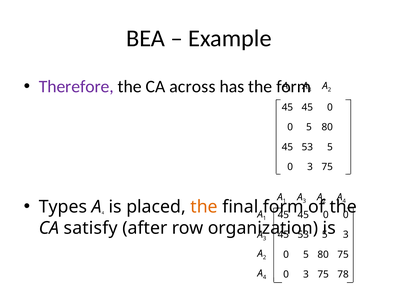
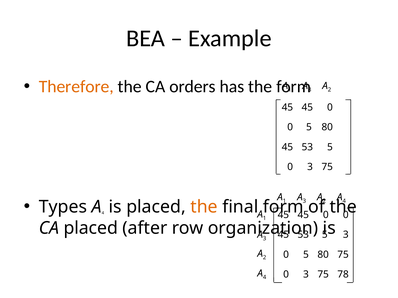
Therefore colour: purple -> orange
across: across -> orders
CA satisfy: satisfy -> placed
